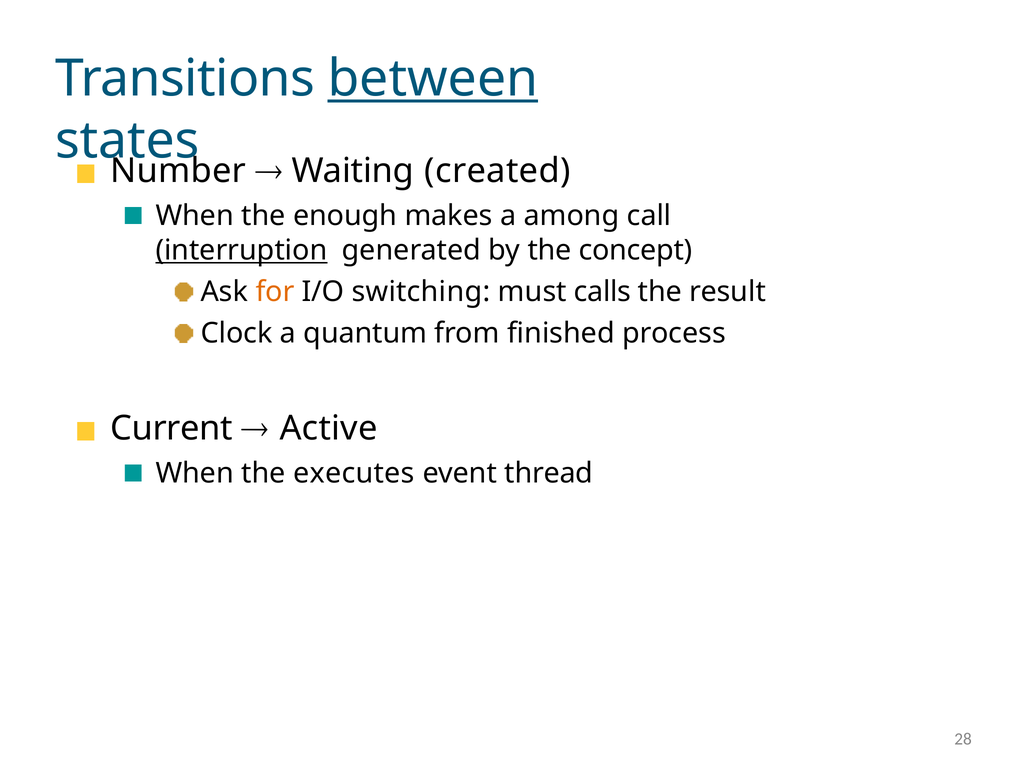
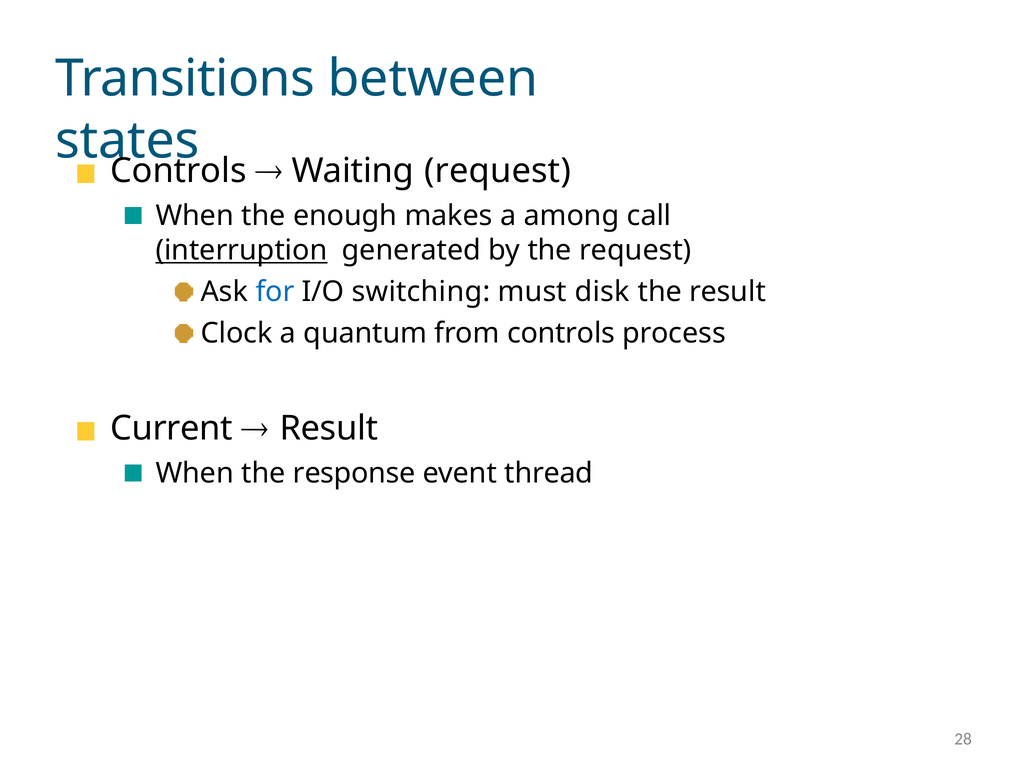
between underline: present -> none
Number at (178, 171): Number -> Controls
Waiting created: created -> request
the concept: concept -> request
for colour: orange -> blue
calls: calls -> disk
from finished: finished -> controls
Active at (329, 429): Active -> Result
executes: executes -> response
